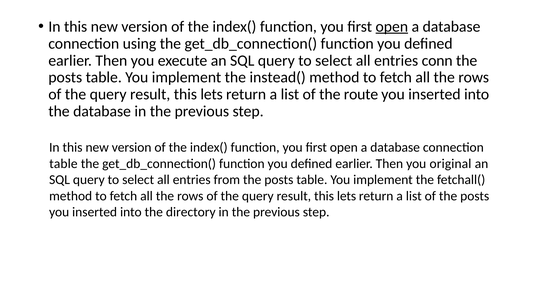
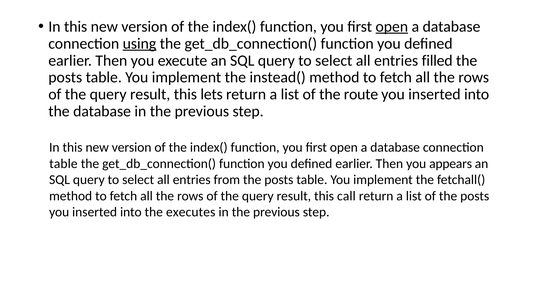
using underline: none -> present
conn: conn -> filled
original: original -> appears
lets at (347, 196): lets -> call
directory: directory -> executes
